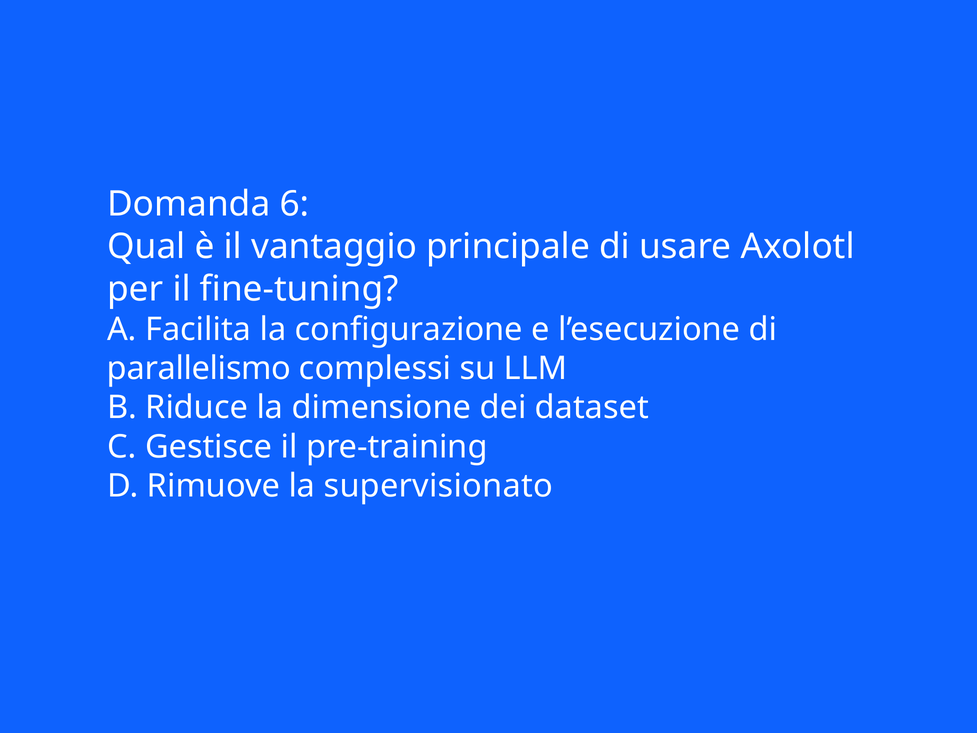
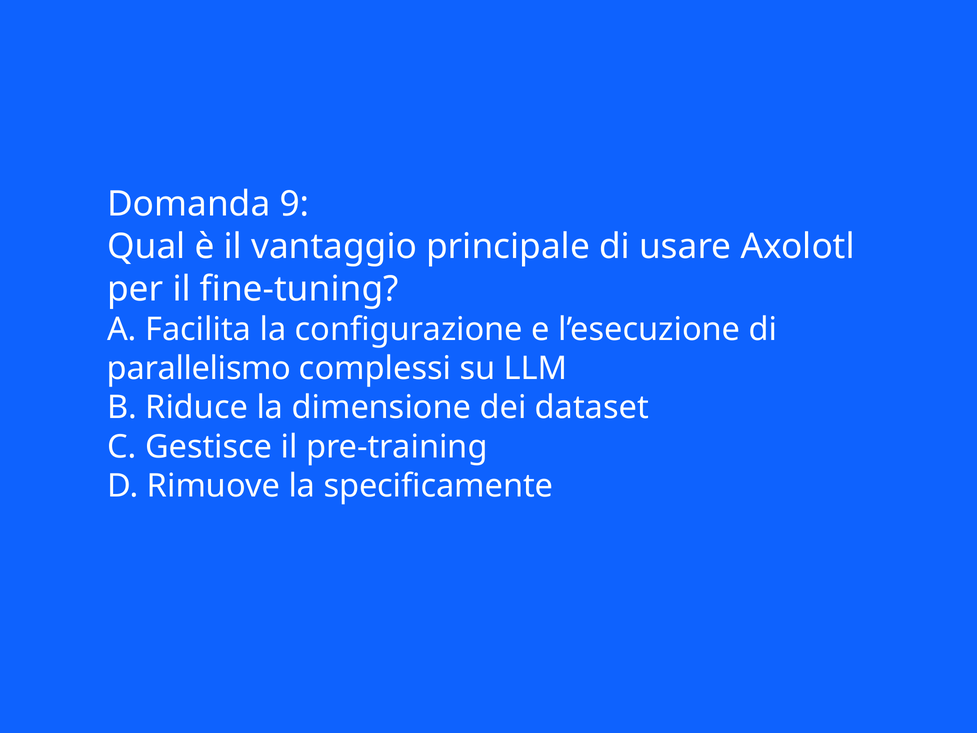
6: 6 -> 9
supervisionato: supervisionato -> specificamente
